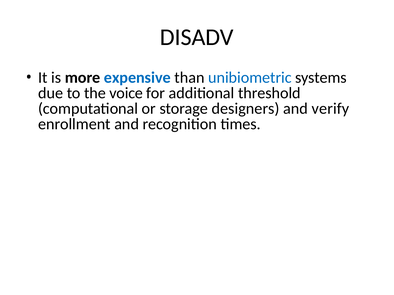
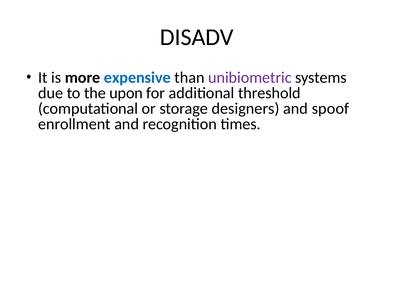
unibiometric colour: blue -> purple
voice: voice -> upon
verify: verify -> spoof
